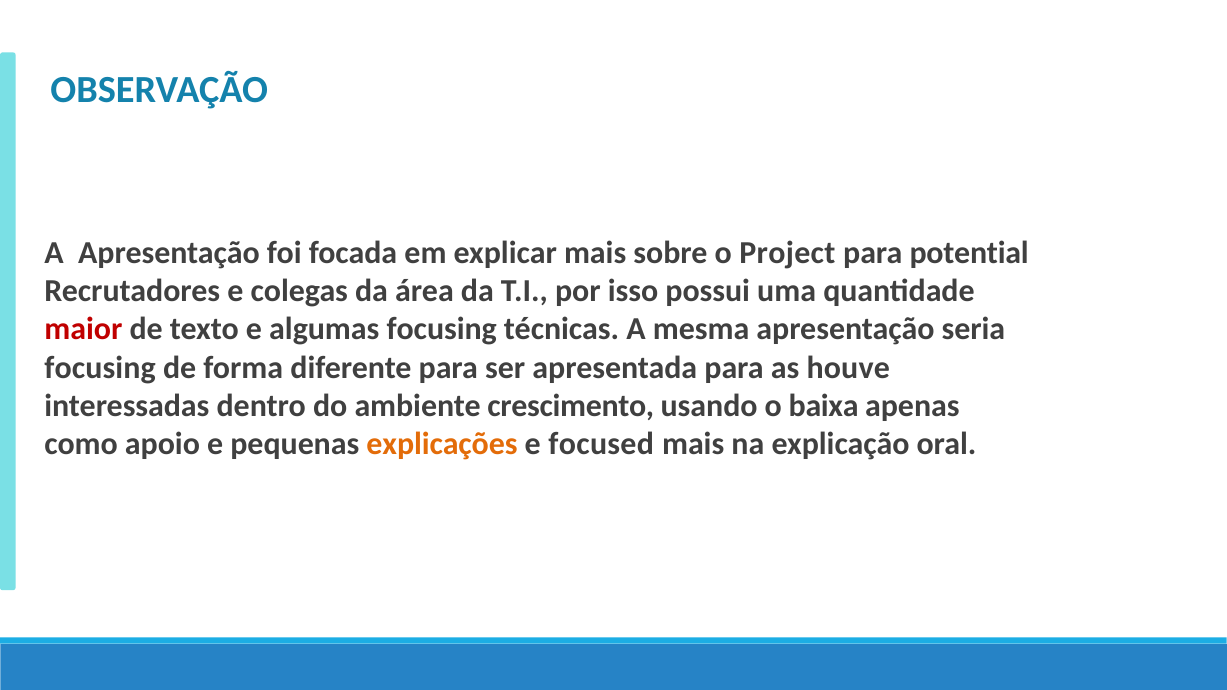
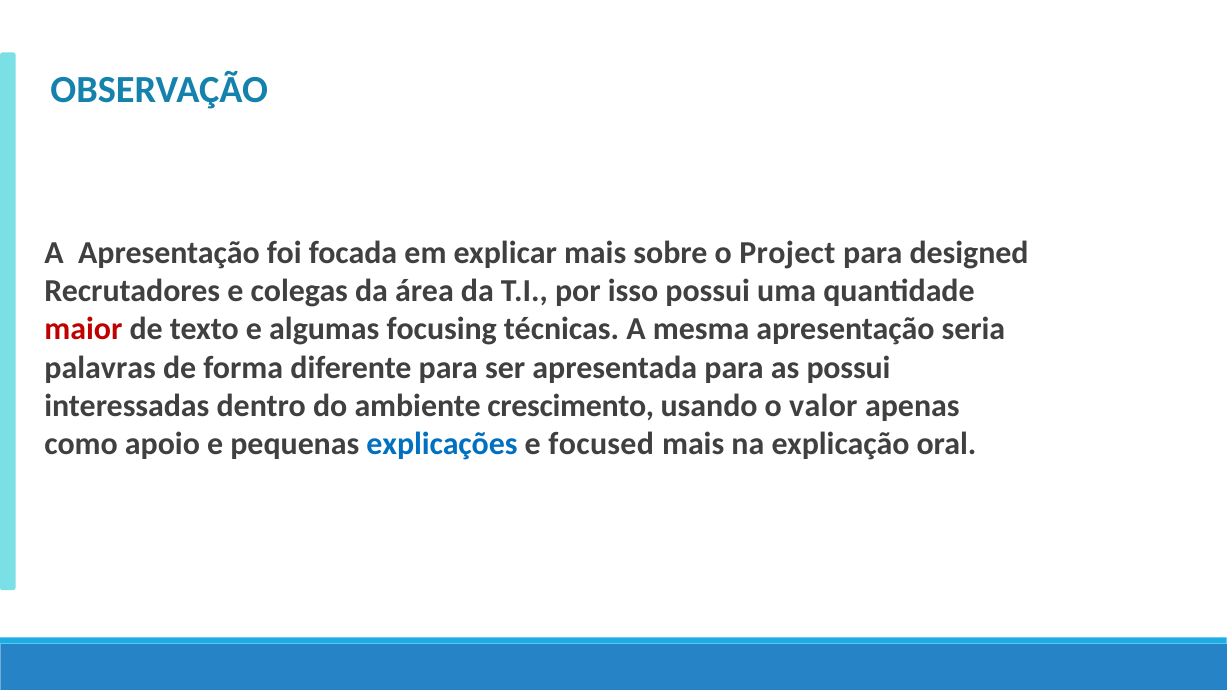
potential: potential -> designed
focusing at (100, 368): focusing -> palavras
as houve: houve -> possui
baixa: baixa -> valor
explicações colour: orange -> blue
